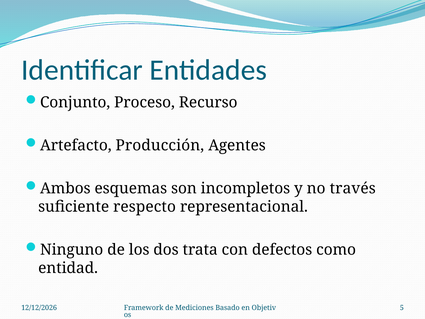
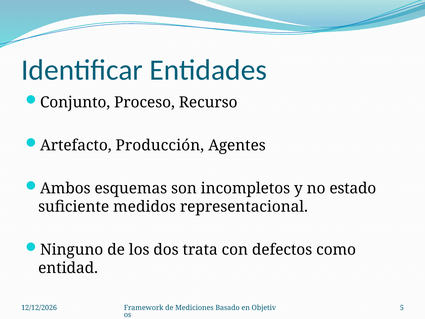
través: través -> estado
respecto: respecto -> medidos
